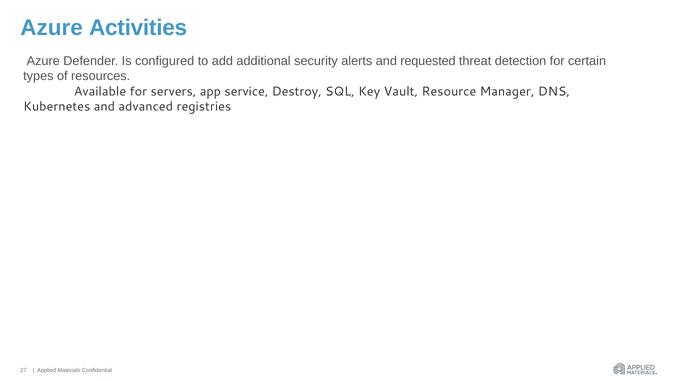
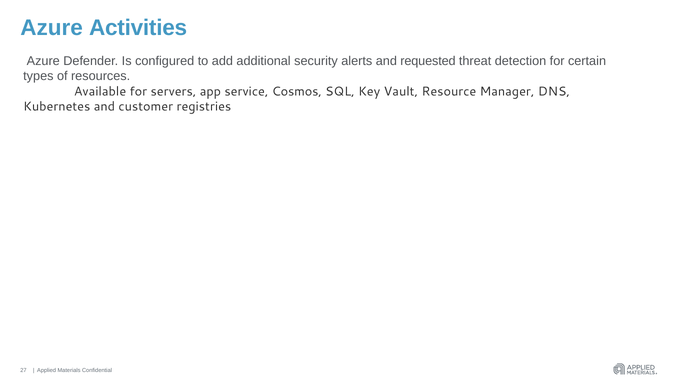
Destroy: Destroy -> Cosmos
advanced: advanced -> customer
